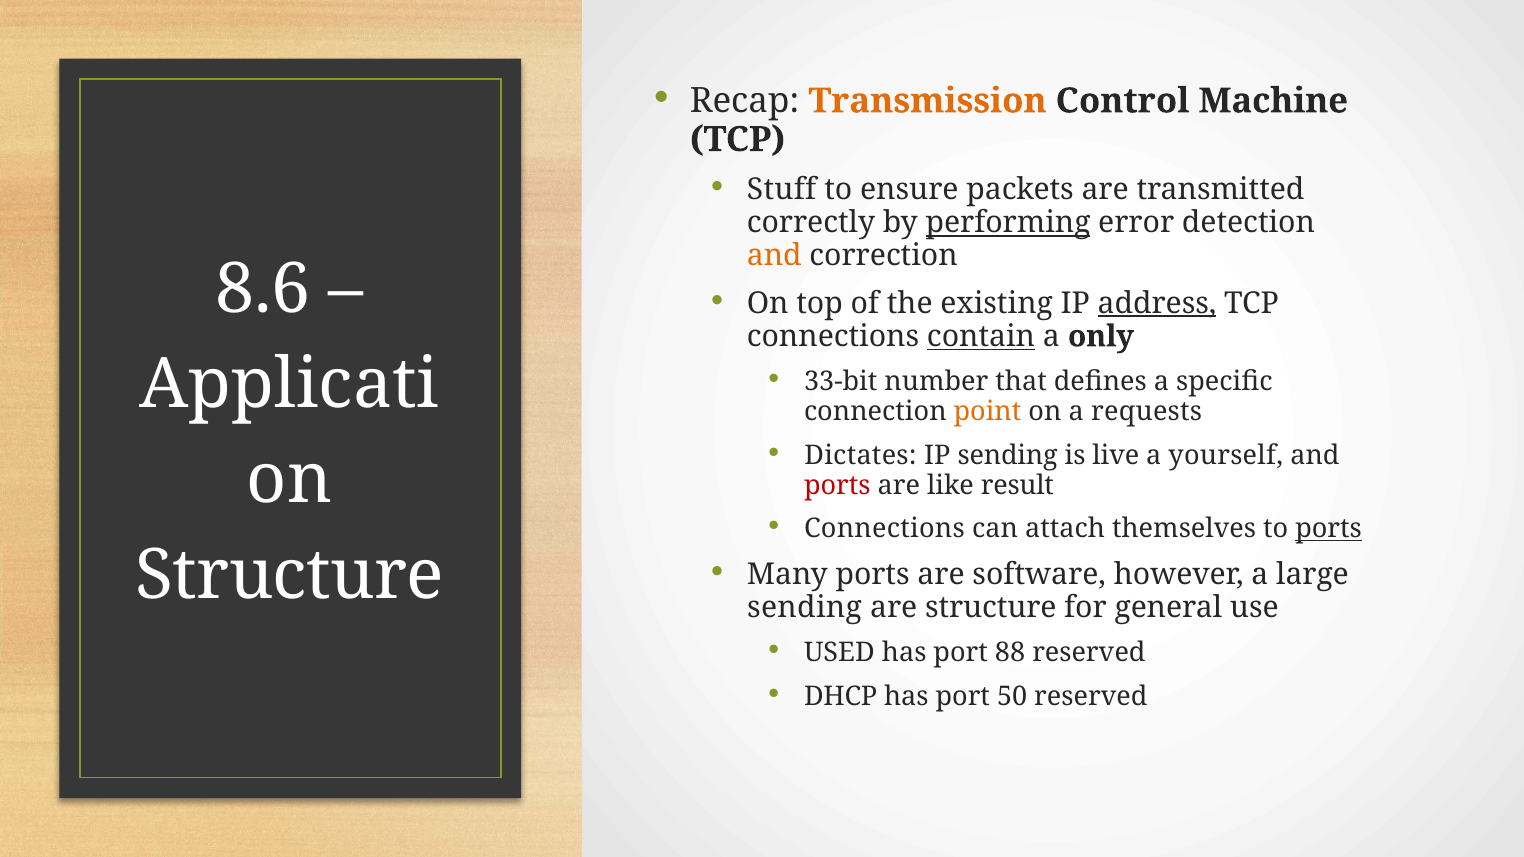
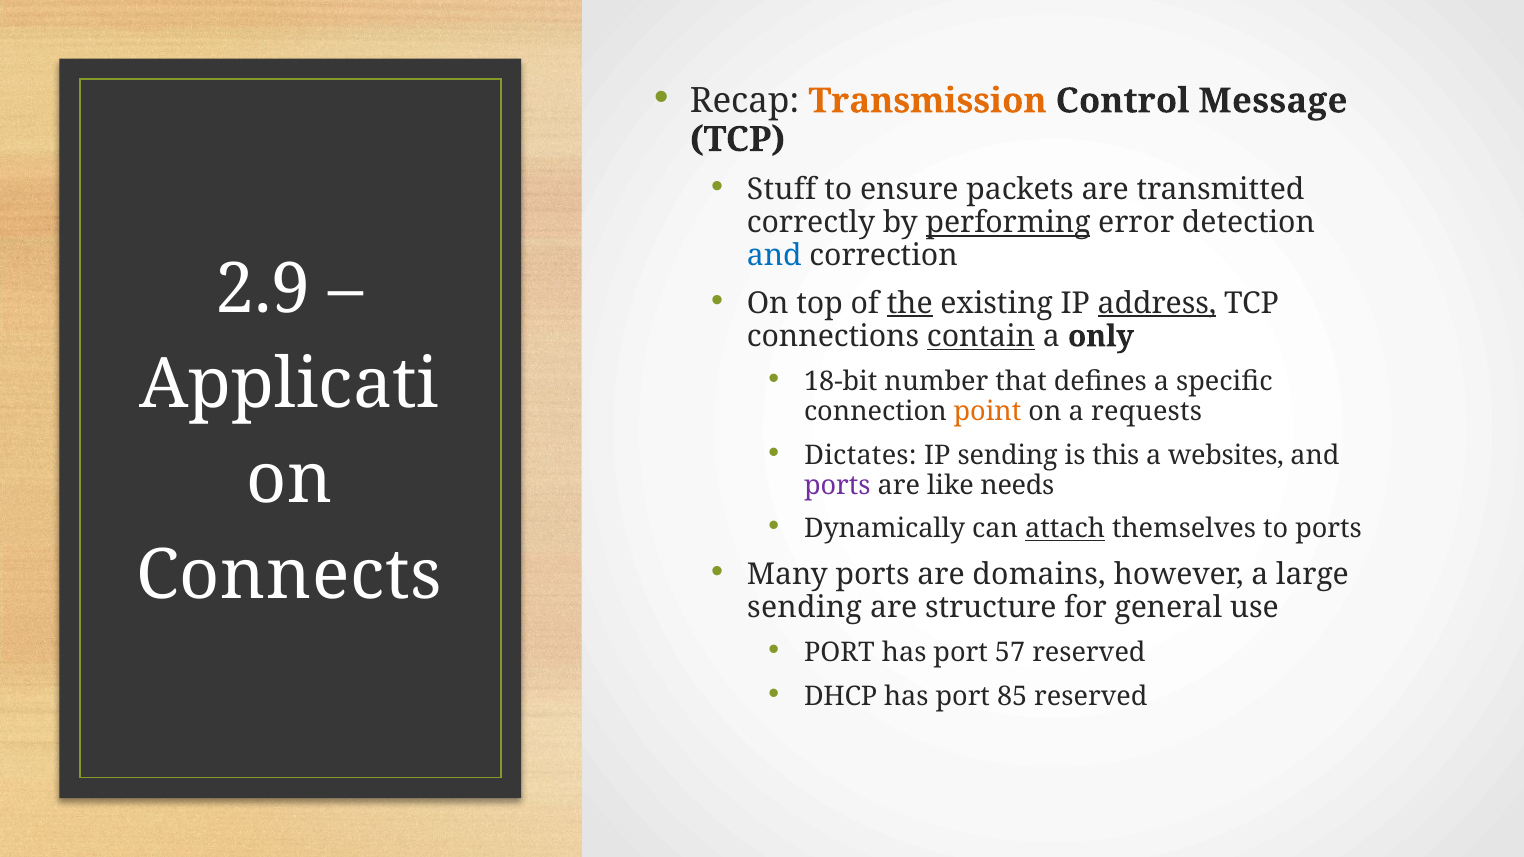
Machine: Machine -> Message
and at (774, 256) colour: orange -> blue
8.6: 8.6 -> 2.9
the underline: none -> present
33-bit: 33-bit -> 18-bit
live: live -> this
yourself: yourself -> websites
ports at (837, 485) colour: red -> purple
result: result -> needs
Connections at (884, 529): Connections -> Dynamically
attach underline: none -> present
ports at (1329, 529) underline: present -> none
software: software -> domains
Structure at (290, 575): Structure -> Connects
USED at (839, 653): USED -> PORT
88: 88 -> 57
50: 50 -> 85
